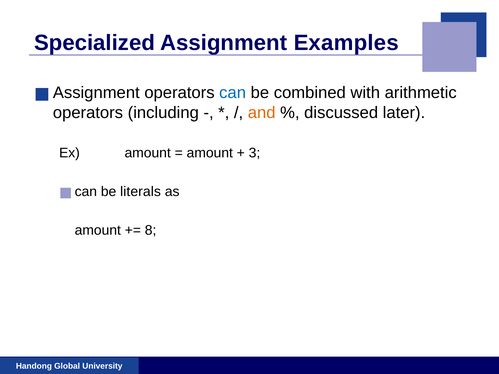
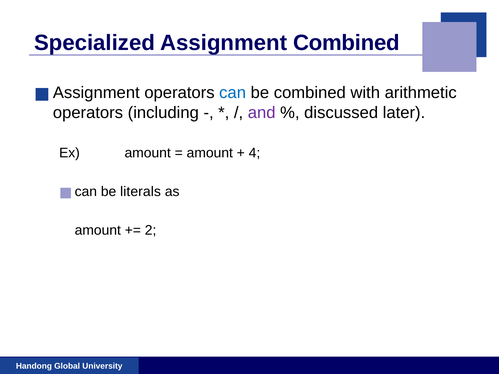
Assignment Examples: Examples -> Combined
and colour: orange -> purple
3: 3 -> 4
8: 8 -> 2
